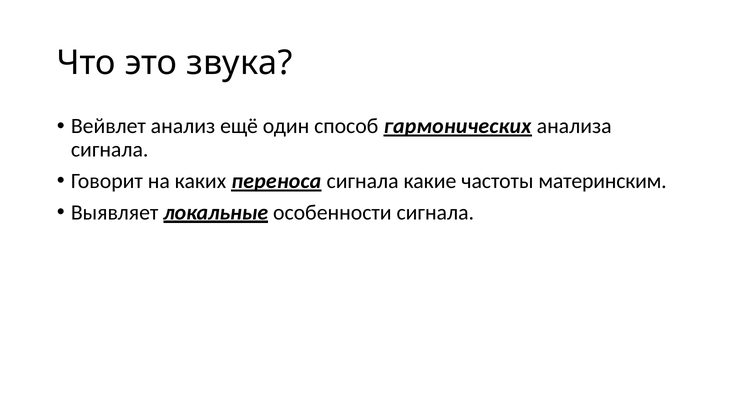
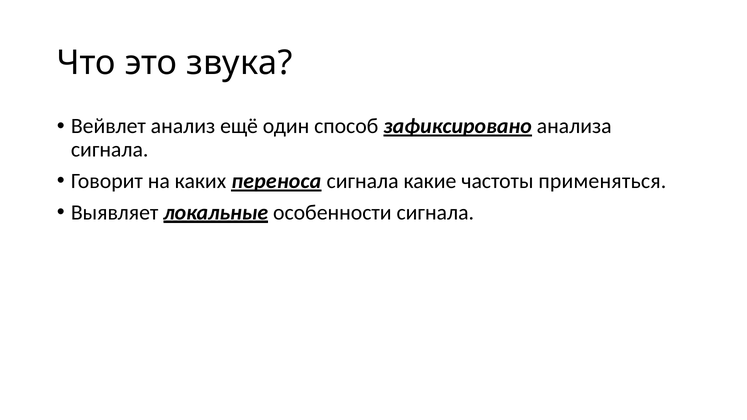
гармонических: гармонических -> зафиксировано
материнским: материнским -> применяться
